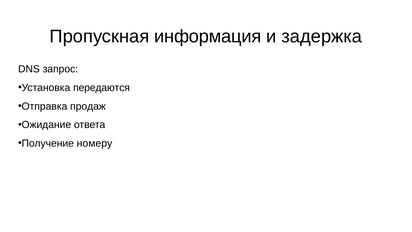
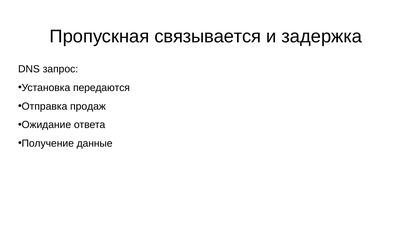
информация: информация -> связывается
номеру: номеру -> данные
